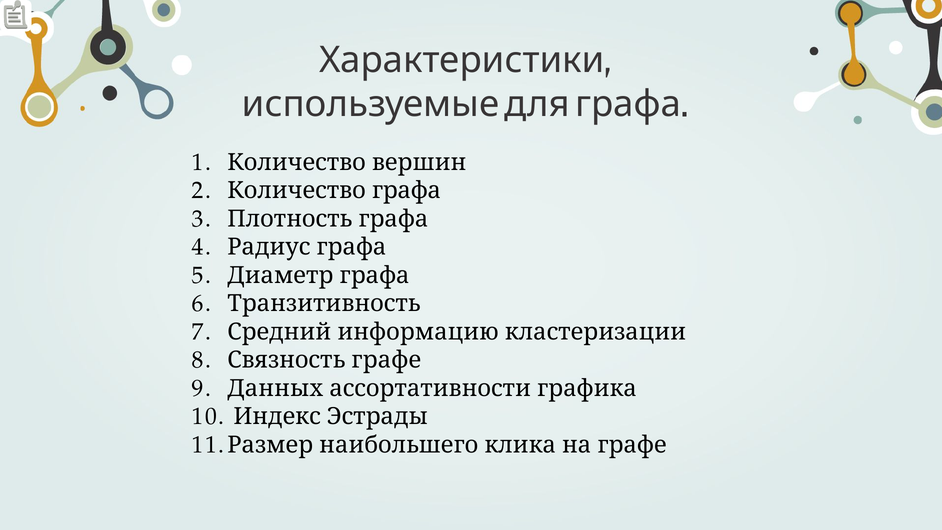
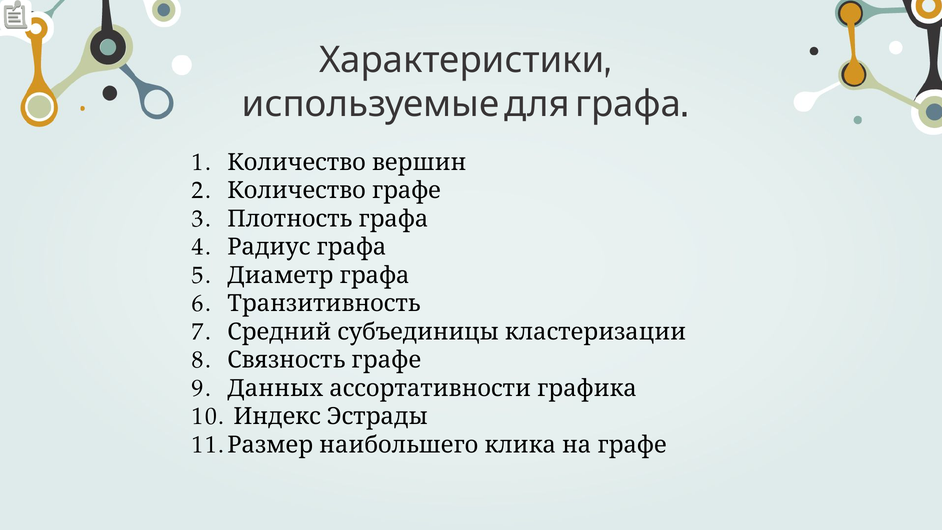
Количество графа: графа -> графе
информацию: информацию -> субъединицы
